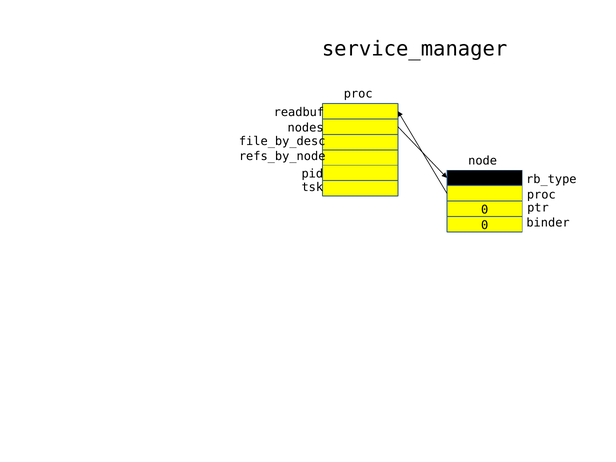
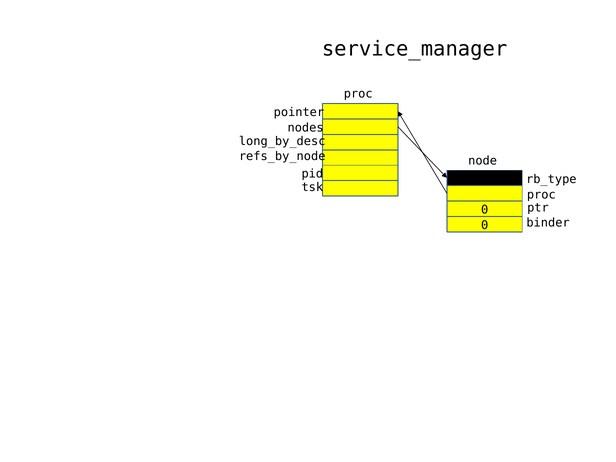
readbuf: readbuf -> pointer
file_by_desc: file_by_desc -> long_by_desc
